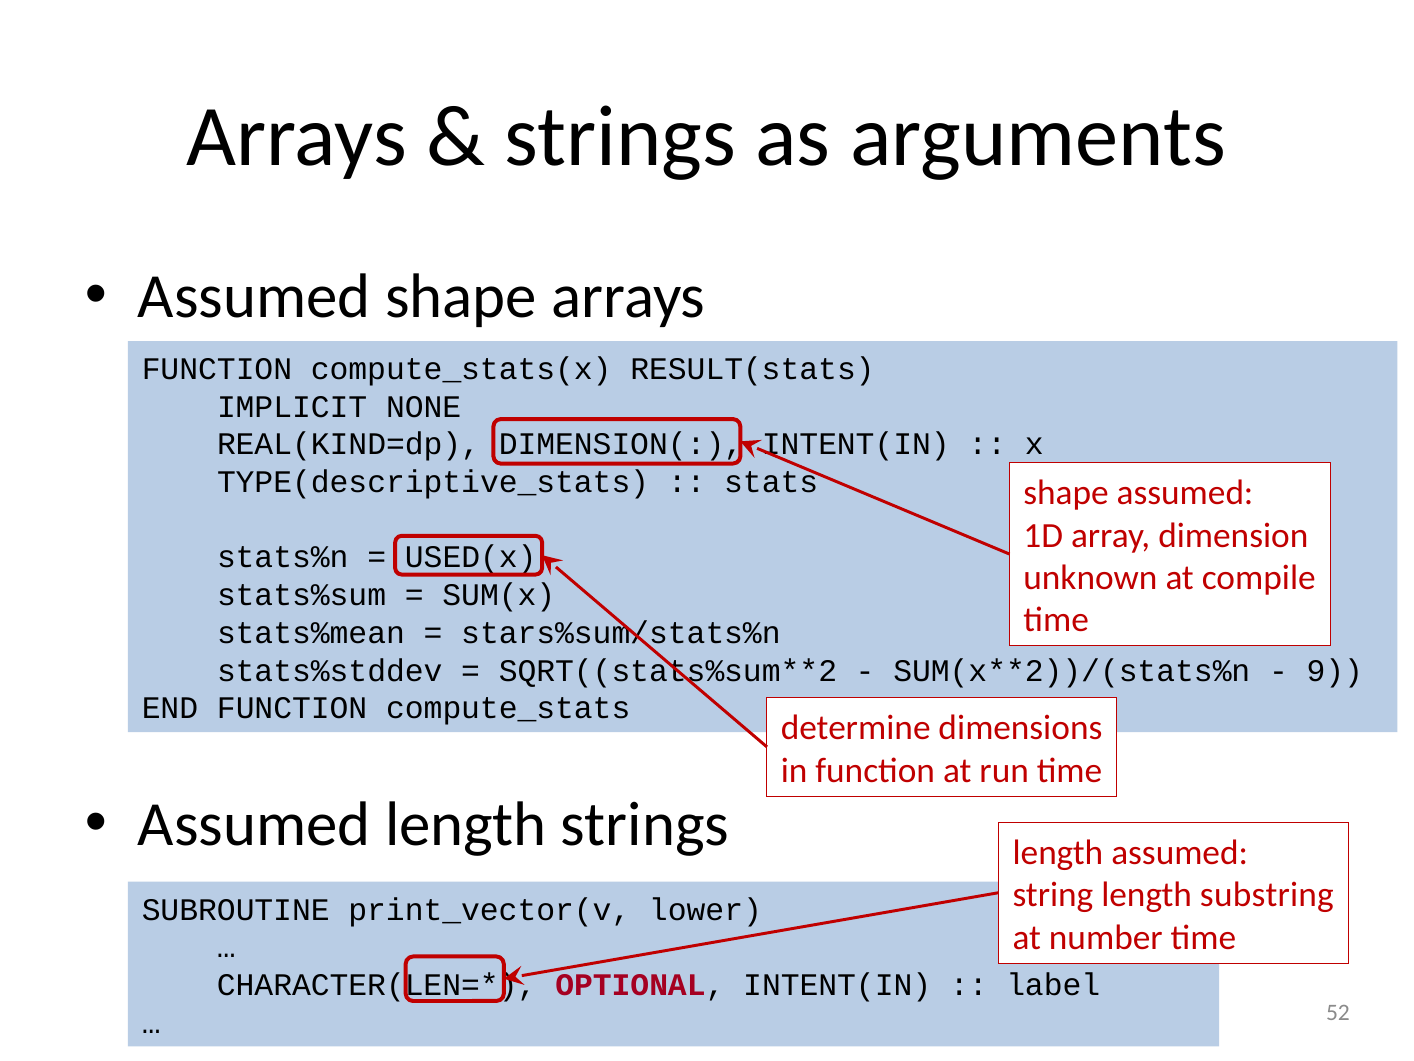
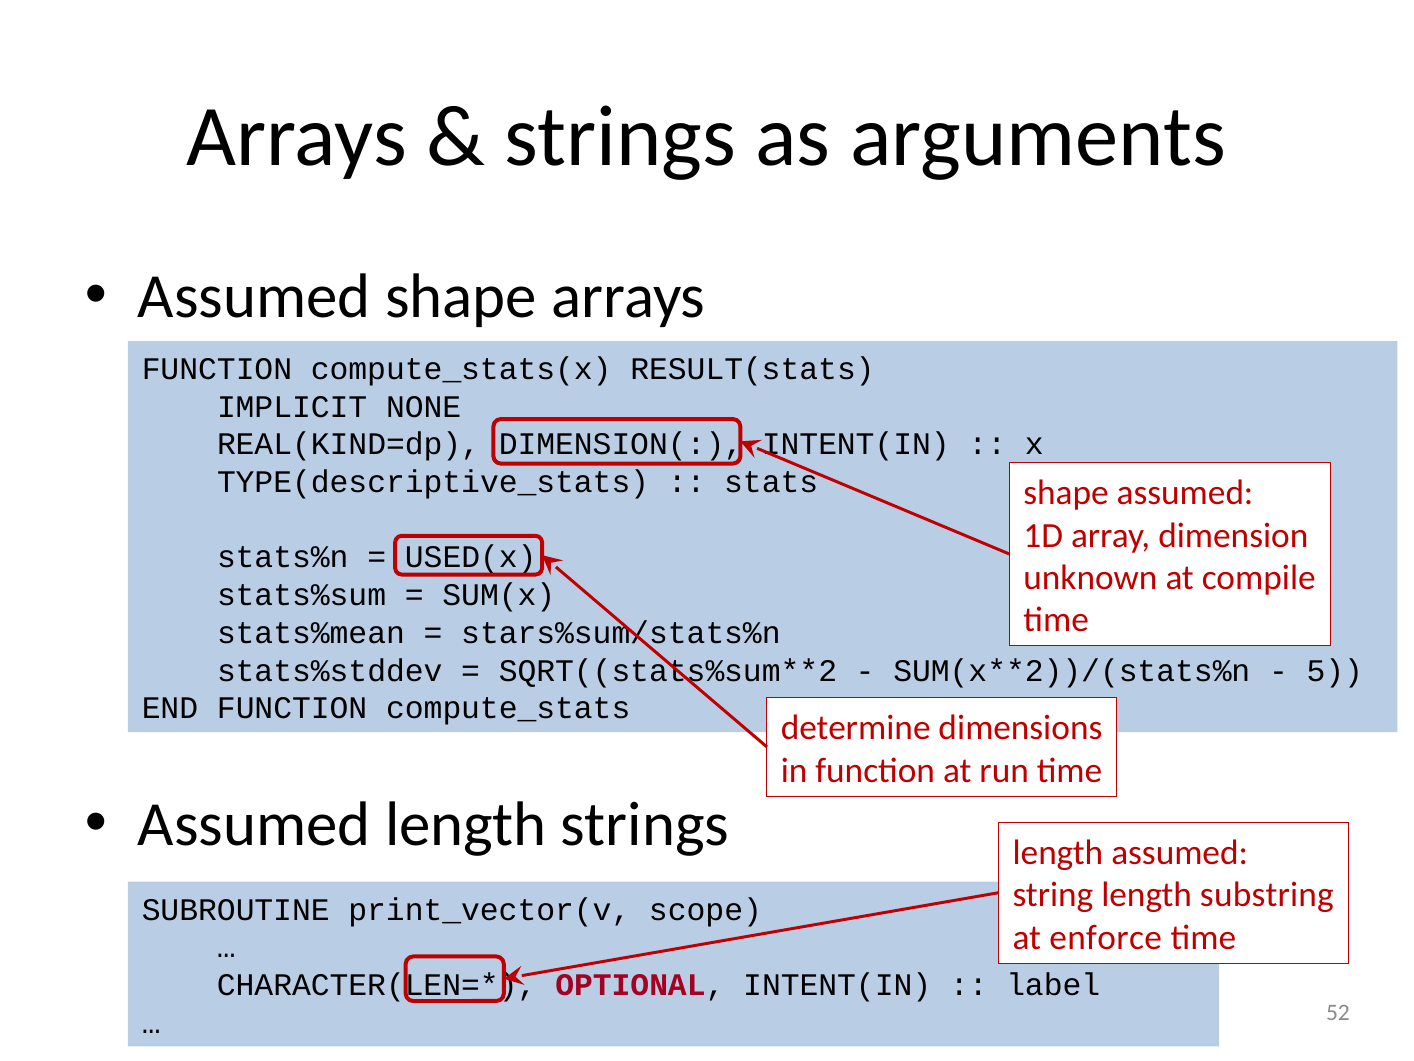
9: 9 -> 5
lower: lower -> scope
number: number -> enforce
